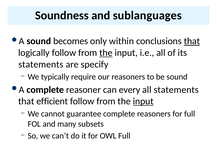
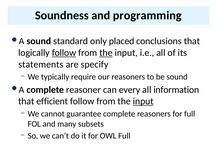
sublanguages: sublanguages -> programming
becomes: becomes -> standard
within: within -> placed
that at (192, 41) underline: present -> none
follow at (64, 53) underline: none -> present
all statements: statements -> information
